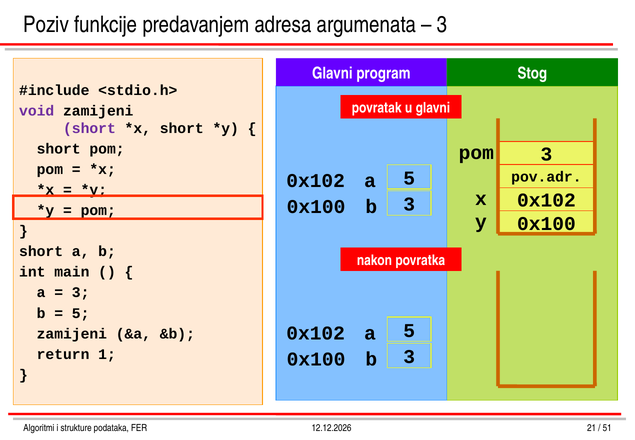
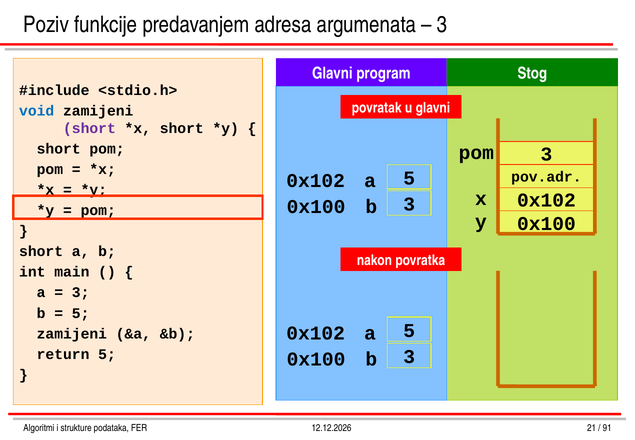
void colour: purple -> blue
return 1: 1 -> 5
51: 51 -> 91
